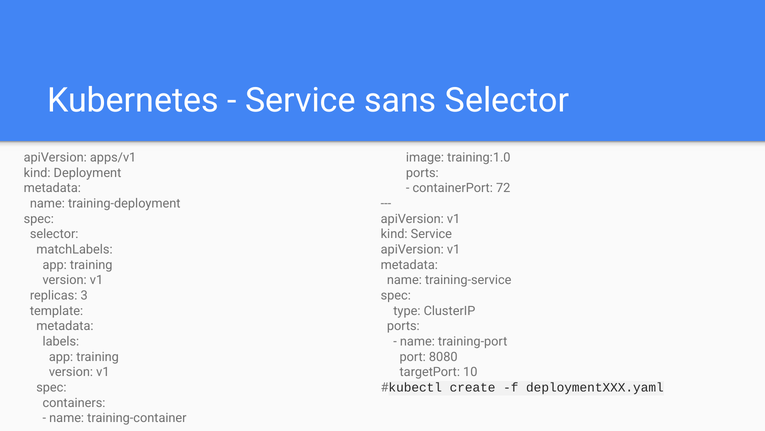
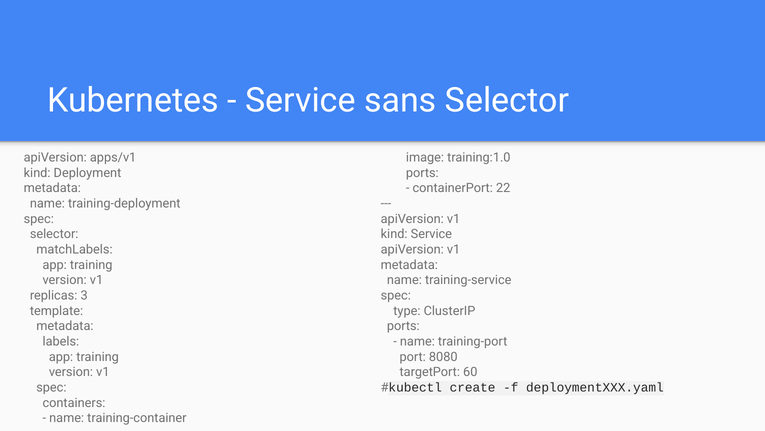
72: 72 -> 22
10: 10 -> 60
